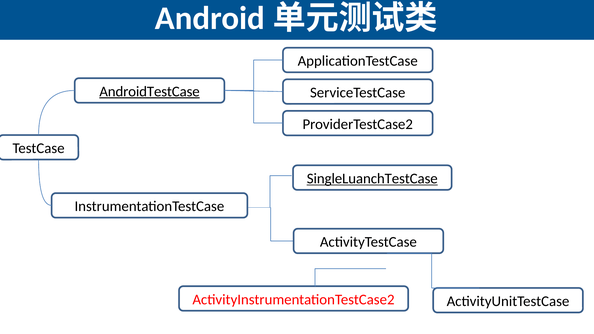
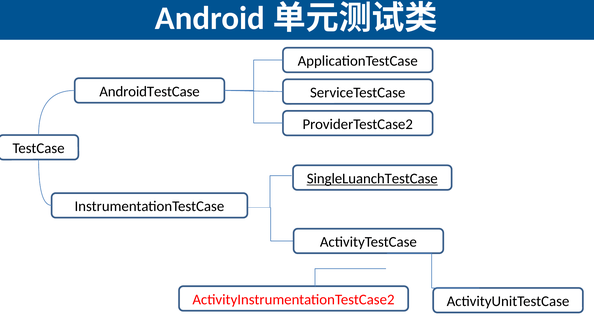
AndroidTestCase underline: present -> none
